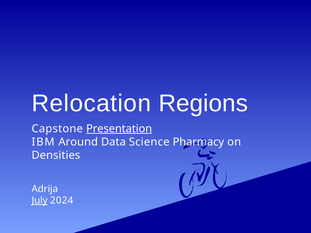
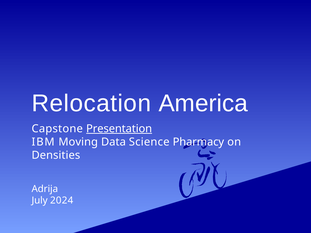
Regions: Regions -> America
Around: Around -> Moving
July underline: present -> none
